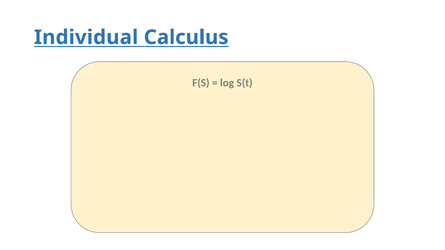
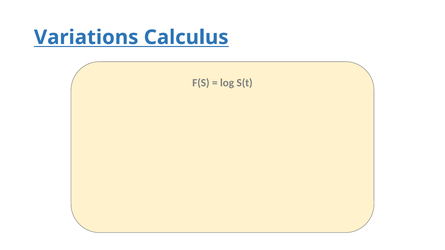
Individual: Individual -> Variations
